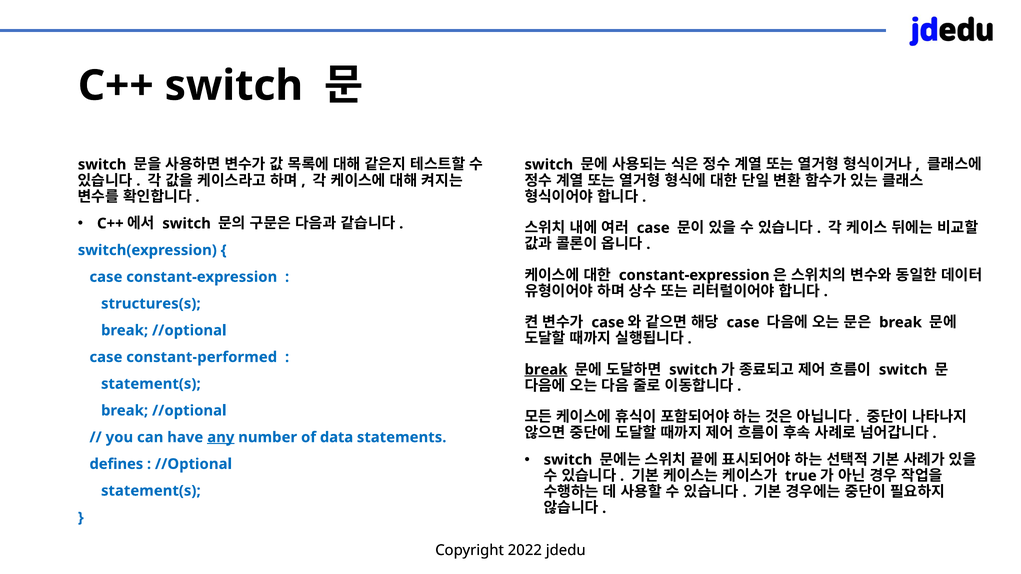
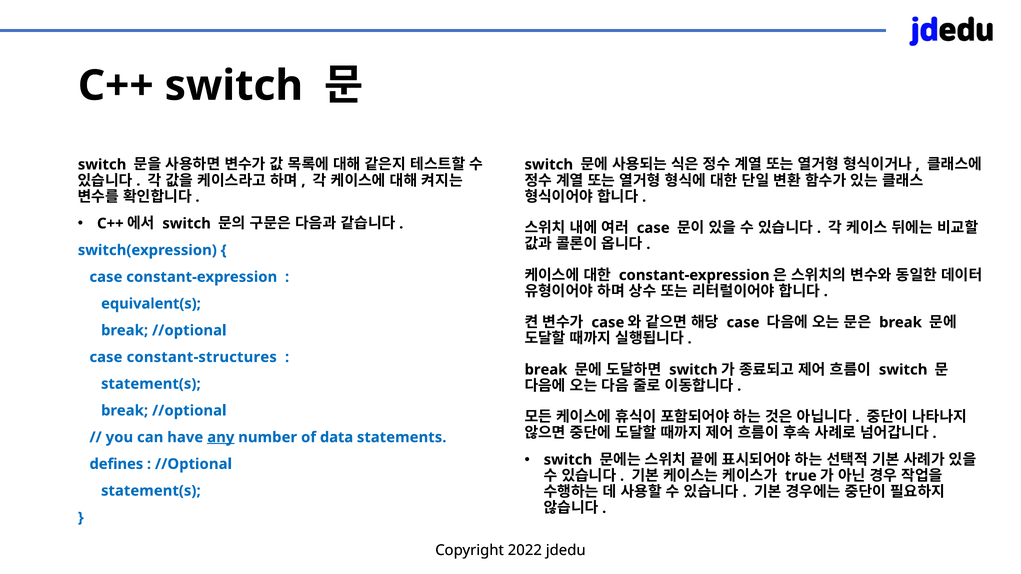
structures(s: structures(s -> equivalent(s
constant-performed: constant-performed -> constant-structures
break at (546, 370) underline: present -> none
